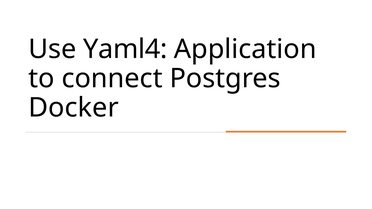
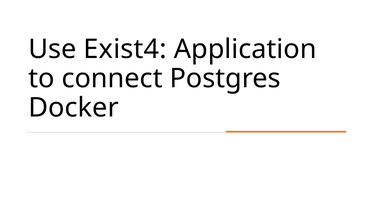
Yaml4: Yaml4 -> Exist4
